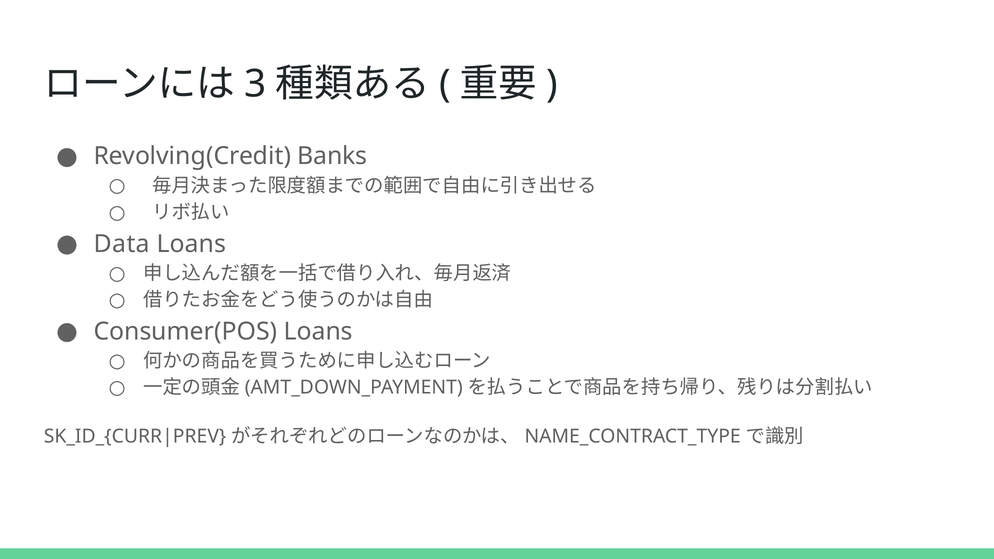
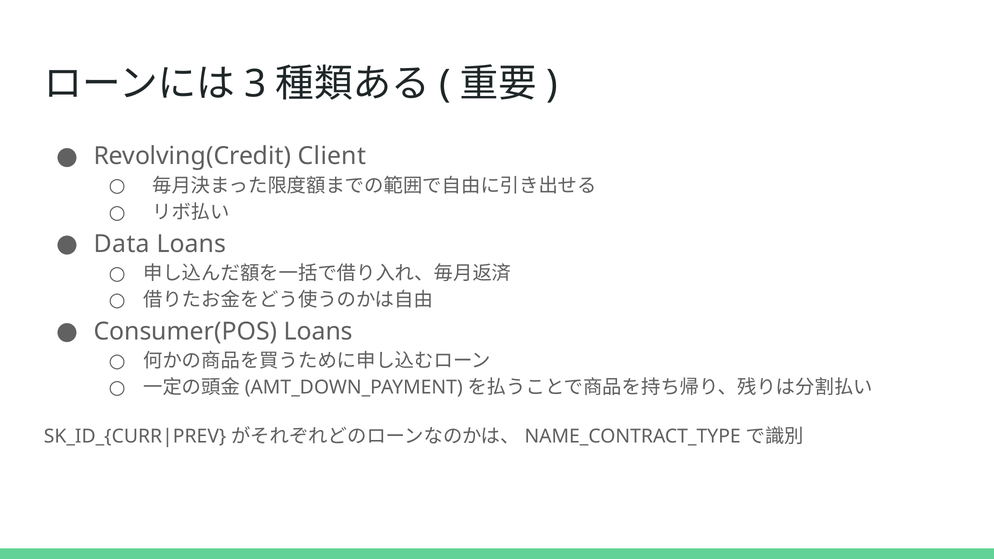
Banks: Banks -> Client
